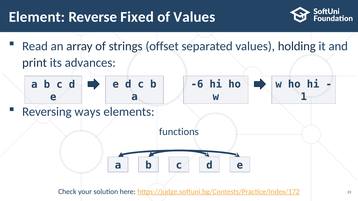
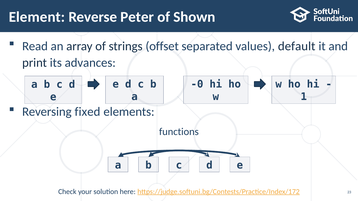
Fixed: Fixed -> Peter
of Values: Values -> Shown
holding: holding -> default
-6: -6 -> -0
ways: ways -> fixed
